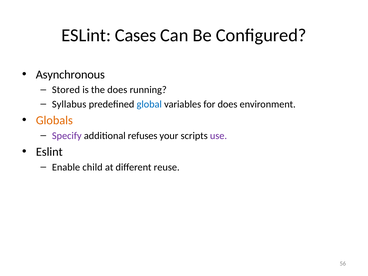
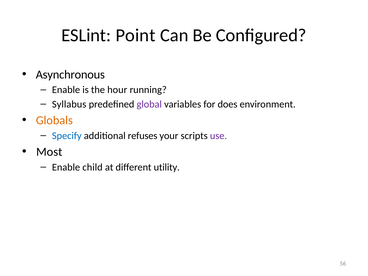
Cases: Cases -> Point
Stored at (66, 90): Stored -> Enable
the does: does -> hour
global colour: blue -> purple
Specify colour: purple -> blue
Eslint at (49, 152): Eslint -> Most
reuse: reuse -> utility
